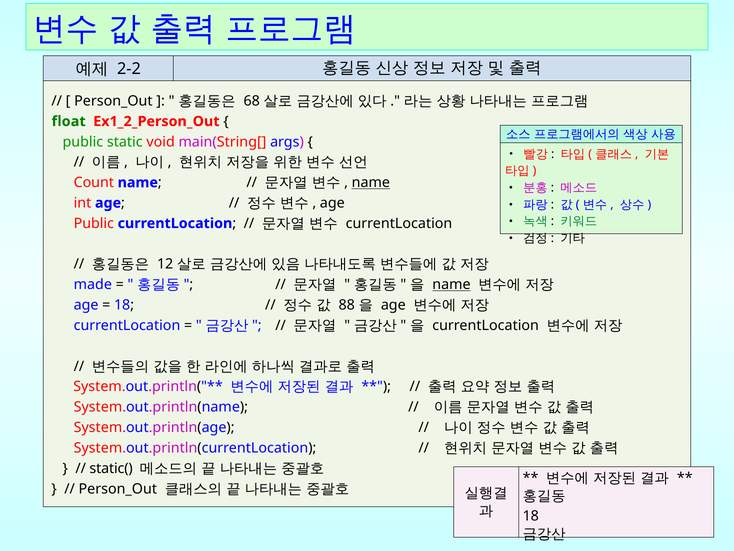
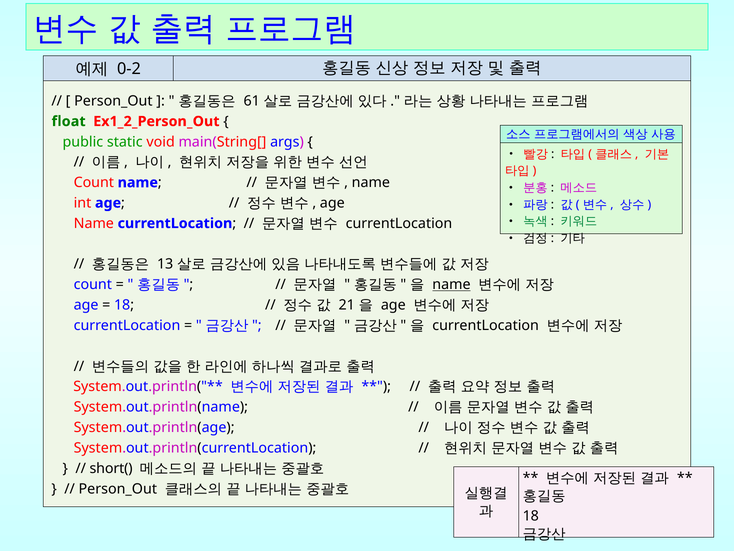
2-2: 2-2 -> 0-2
68: 68 -> 61
name at (371, 182) underline: present -> none
Public at (94, 223): Public -> Name
12: 12 -> 13
made at (93, 284): made -> count
88: 88 -> 21
static(: static( -> short(
